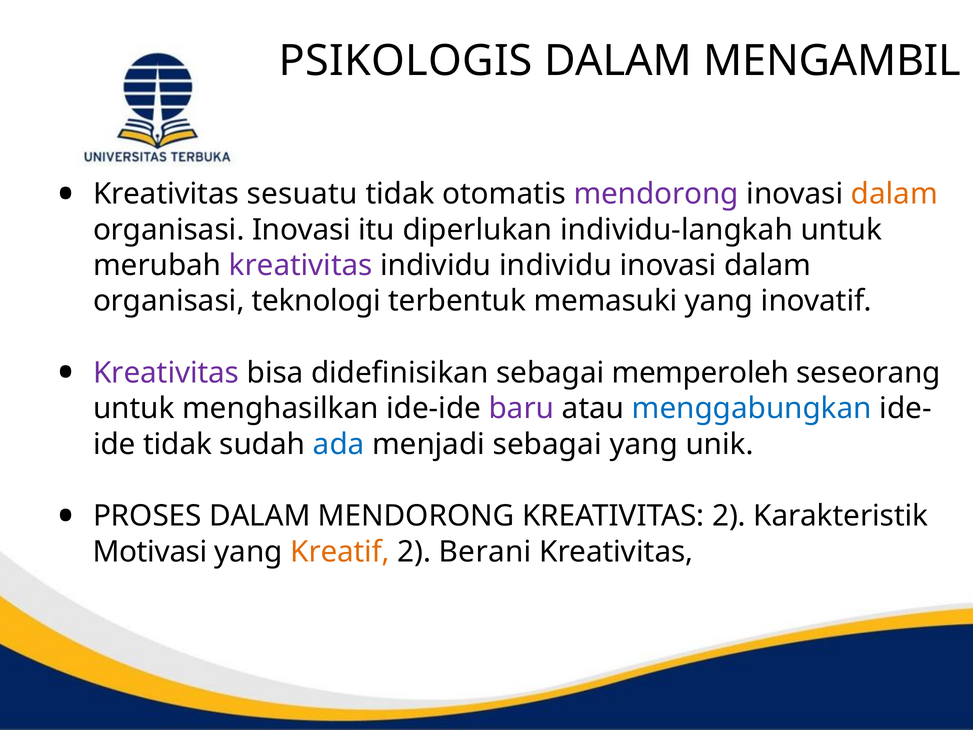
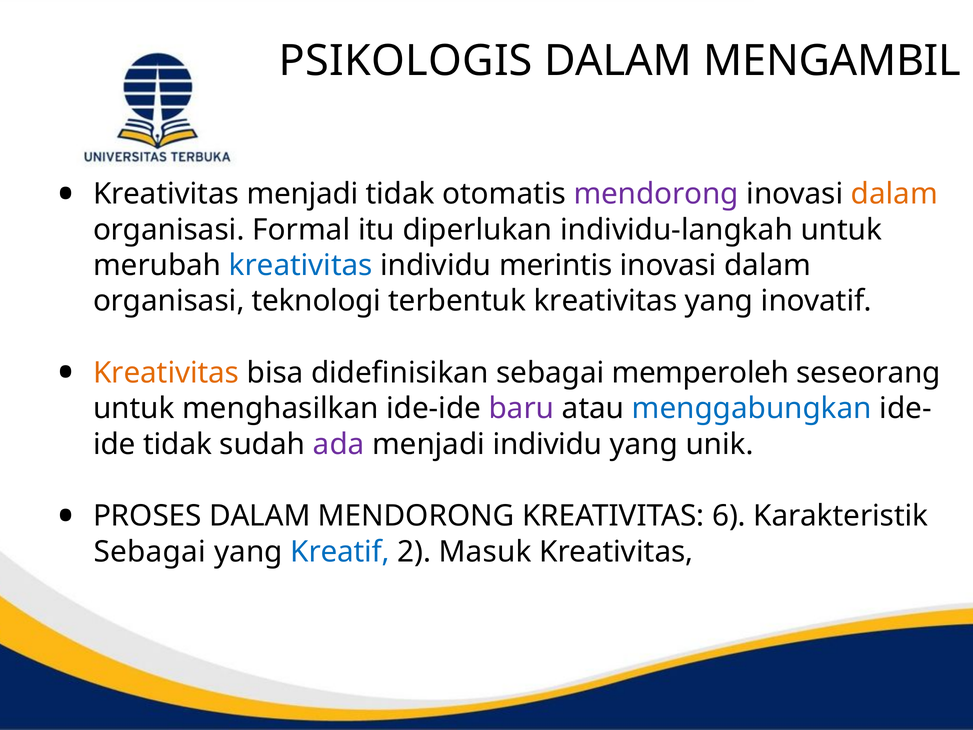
Kreativitas sesuatu: sesuatu -> menjadi
organisasi Inovasi: Inovasi -> Formal
kreativitas at (301, 265) colour: purple -> blue
individu individu: individu -> merintis
terbentuk memasuki: memasuki -> kreativitas
Kreativitas at (166, 373) colour: purple -> orange
ada colour: blue -> purple
menjadi sebagai: sebagai -> individu
KREATIVITAS 2: 2 -> 6
Motivasi at (150, 552): Motivasi -> Sebagai
Kreatif colour: orange -> blue
Berani: Berani -> Masuk
